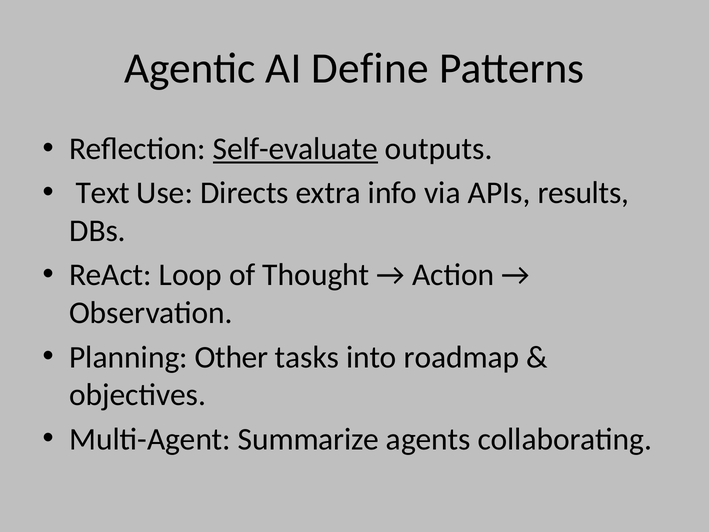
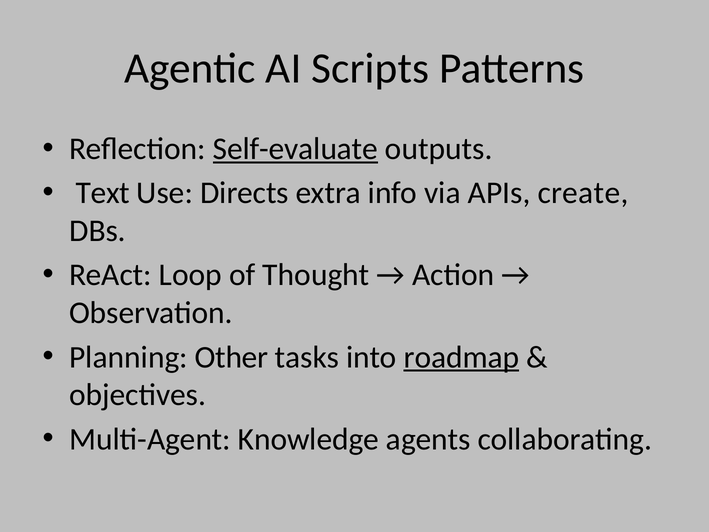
Define: Define -> Scripts
results: results -> create
roadmap underline: none -> present
Summarize: Summarize -> Knowledge
